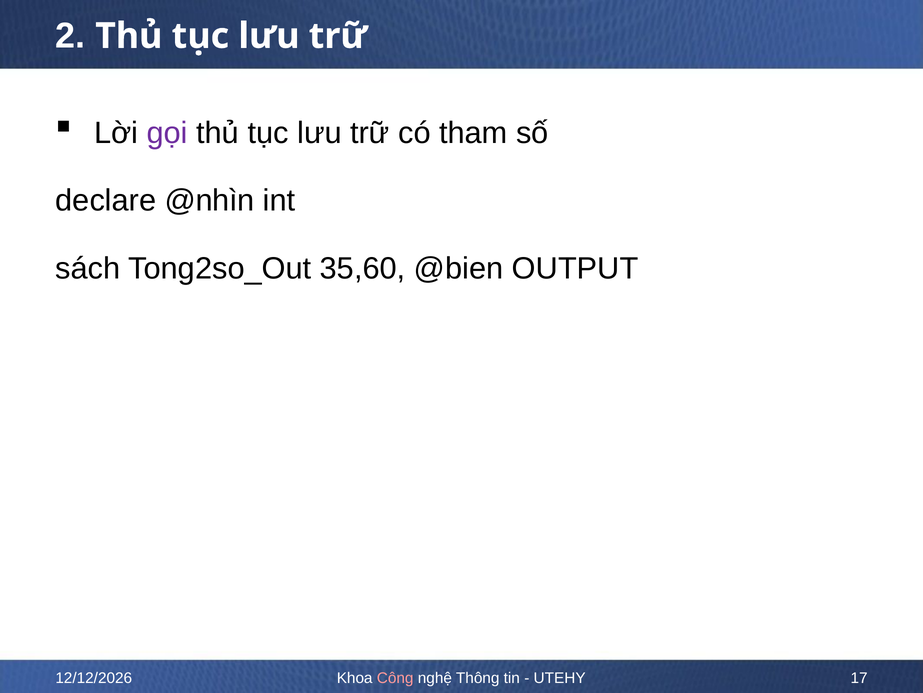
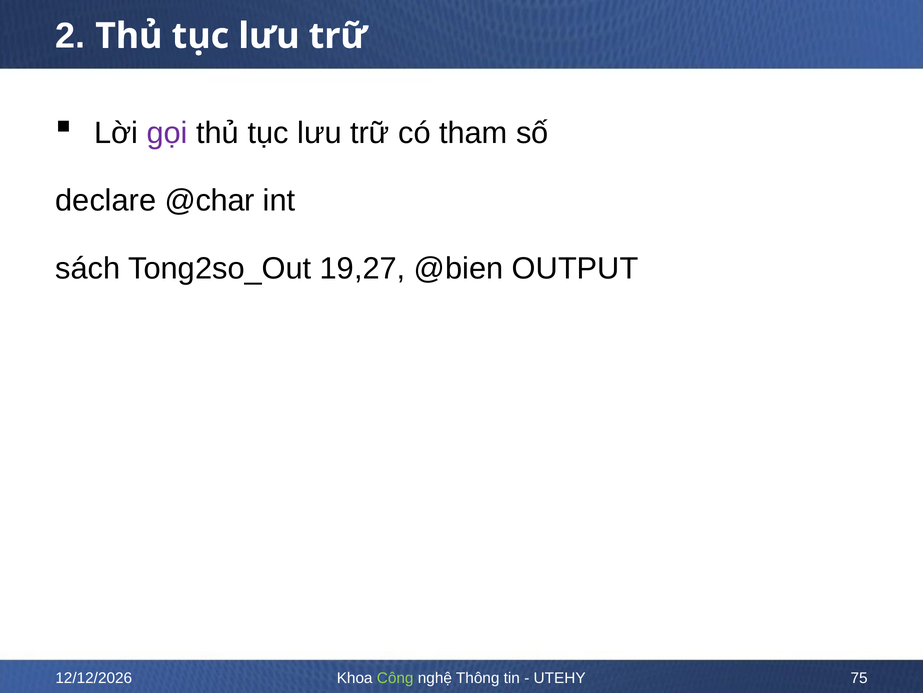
@nhìn: @nhìn -> @char
35,60: 35,60 -> 19,27
Công colour: pink -> light green
17: 17 -> 75
